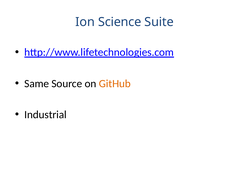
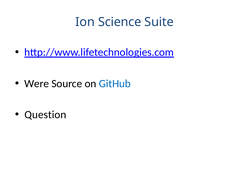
Same: Same -> Were
GitHub colour: orange -> blue
Industrial: Industrial -> Question
